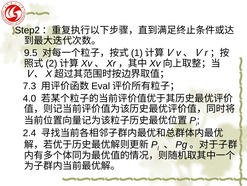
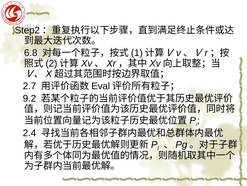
9.5: 9.5 -> 6.8
7.3: 7.3 -> 2.7
4.0: 4.0 -> 9.2
